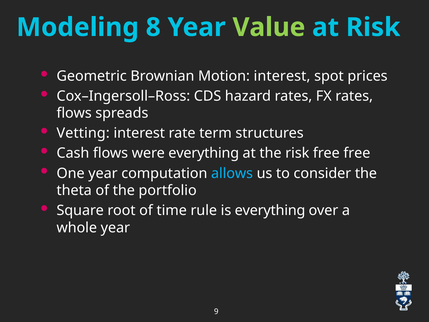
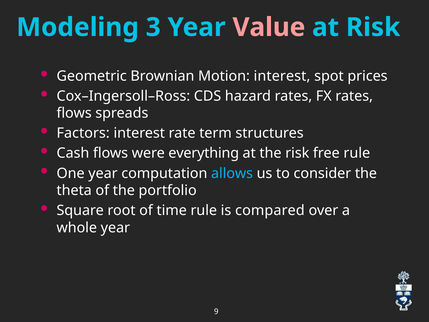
8: 8 -> 3
Value colour: light green -> pink
Vetting: Vetting -> Factors
free free: free -> rule
is everything: everything -> compared
